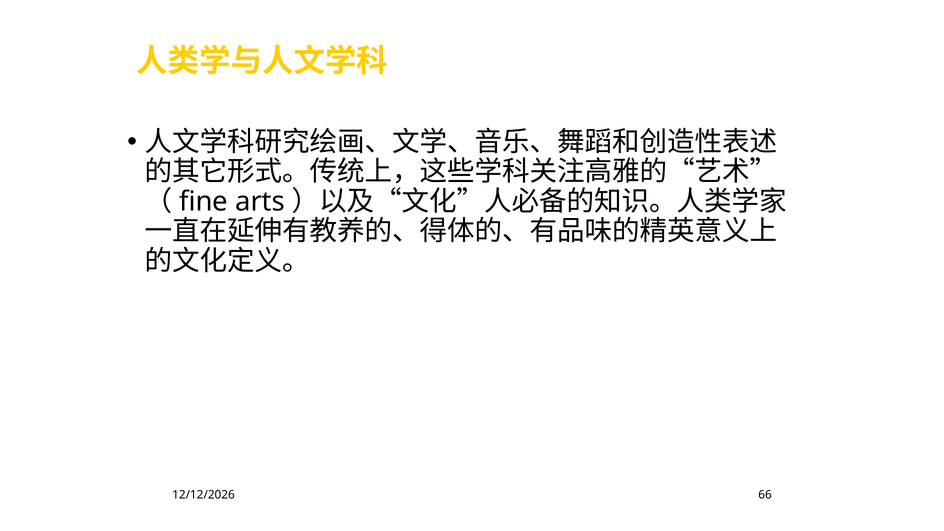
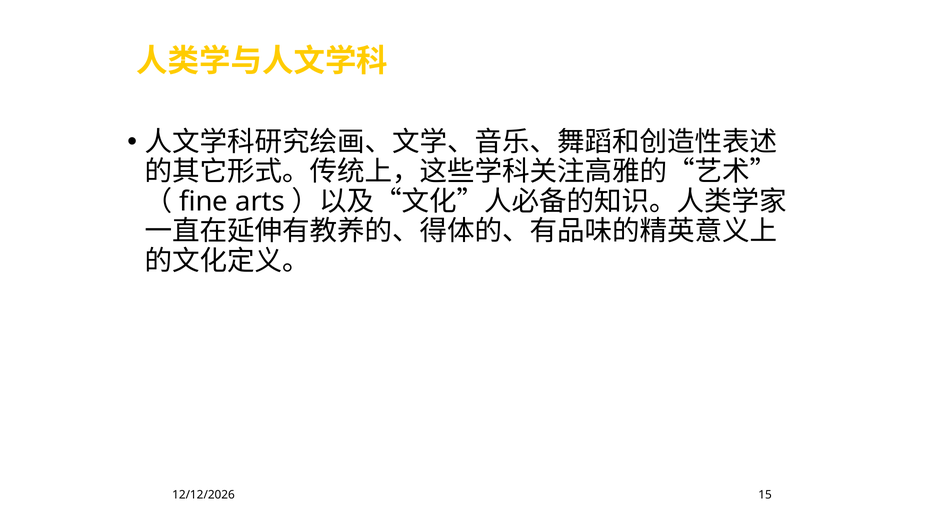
66: 66 -> 15
